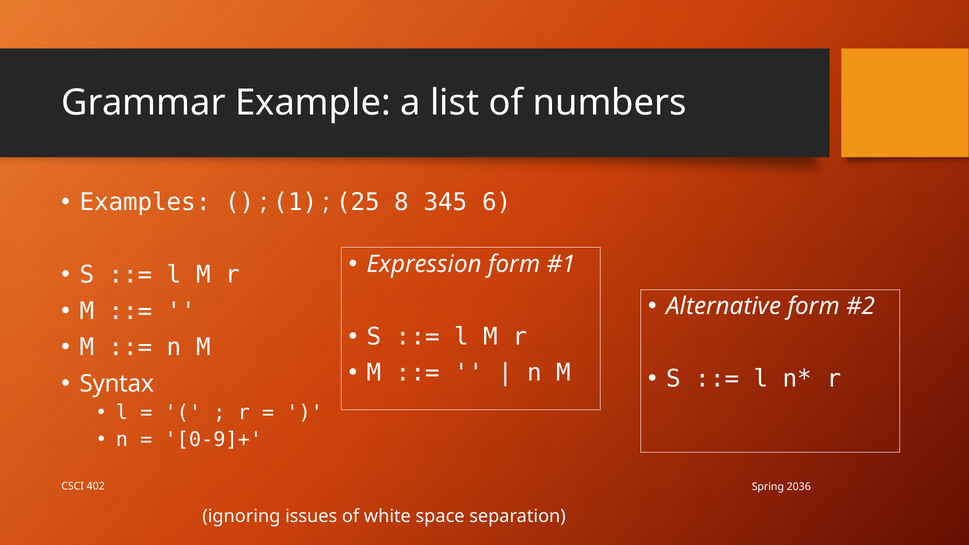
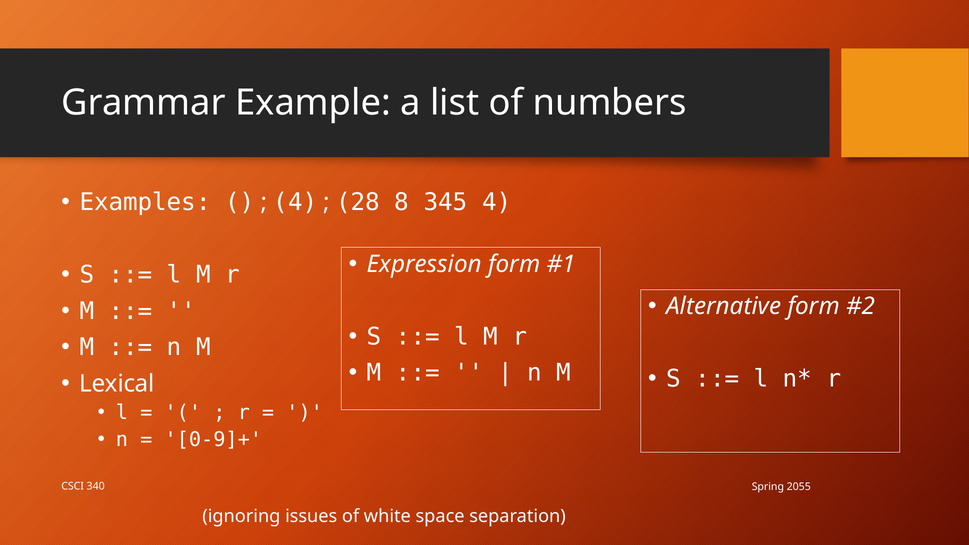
1 at (295, 202): 1 -> 4
25: 25 -> 28
345 6: 6 -> 4
Syntax: Syntax -> Lexical
402: 402 -> 340
2036: 2036 -> 2055
